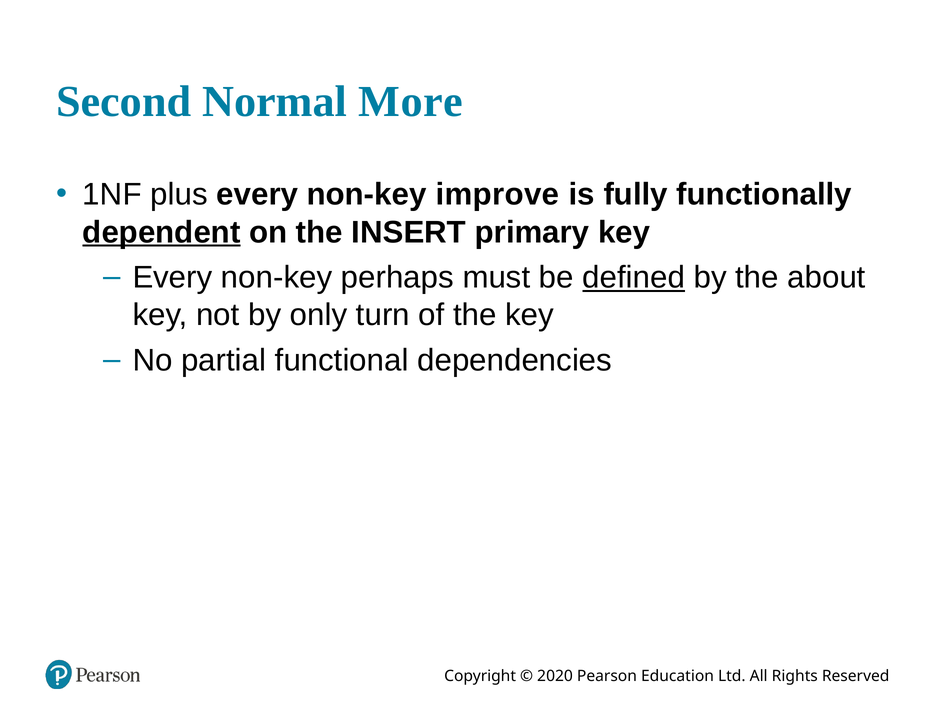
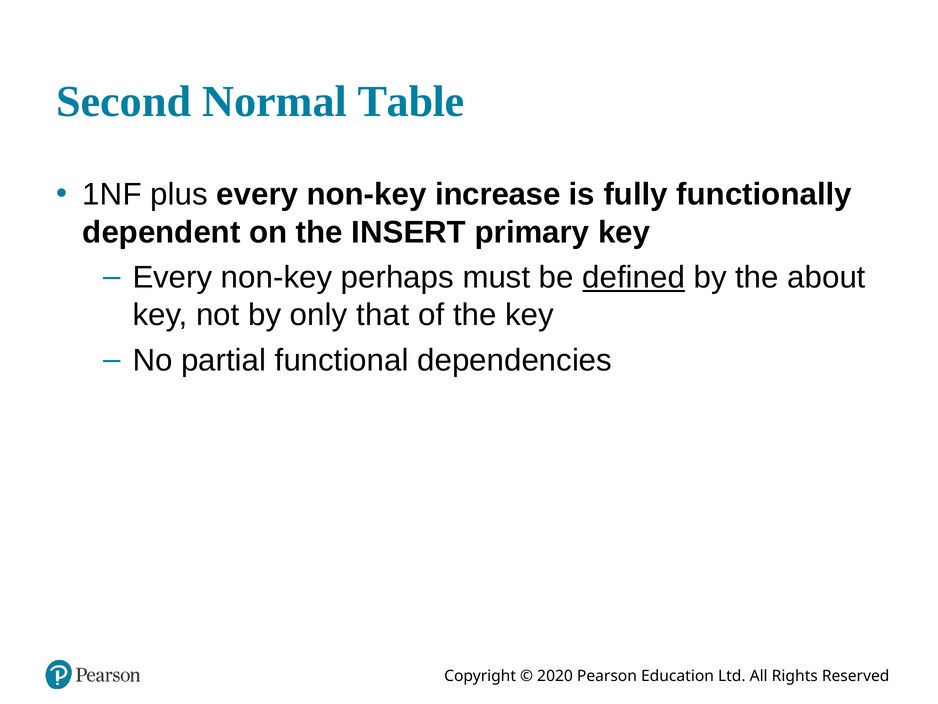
More: More -> Table
improve: improve -> increase
dependent underline: present -> none
turn: turn -> that
